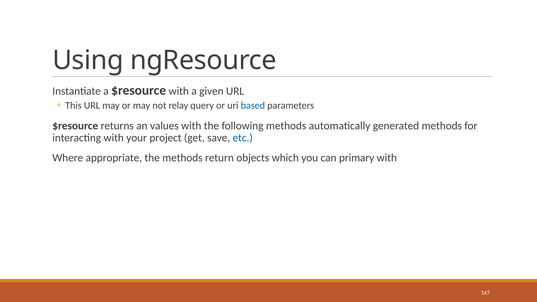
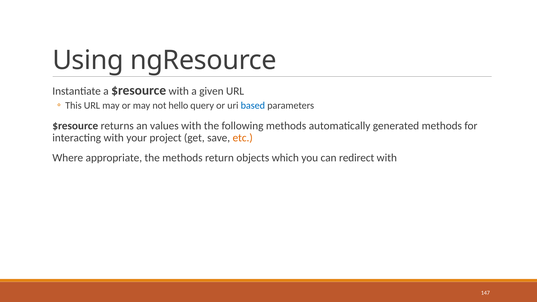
relay: relay -> hello
etc colour: blue -> orange
primary: primary -> redirect
